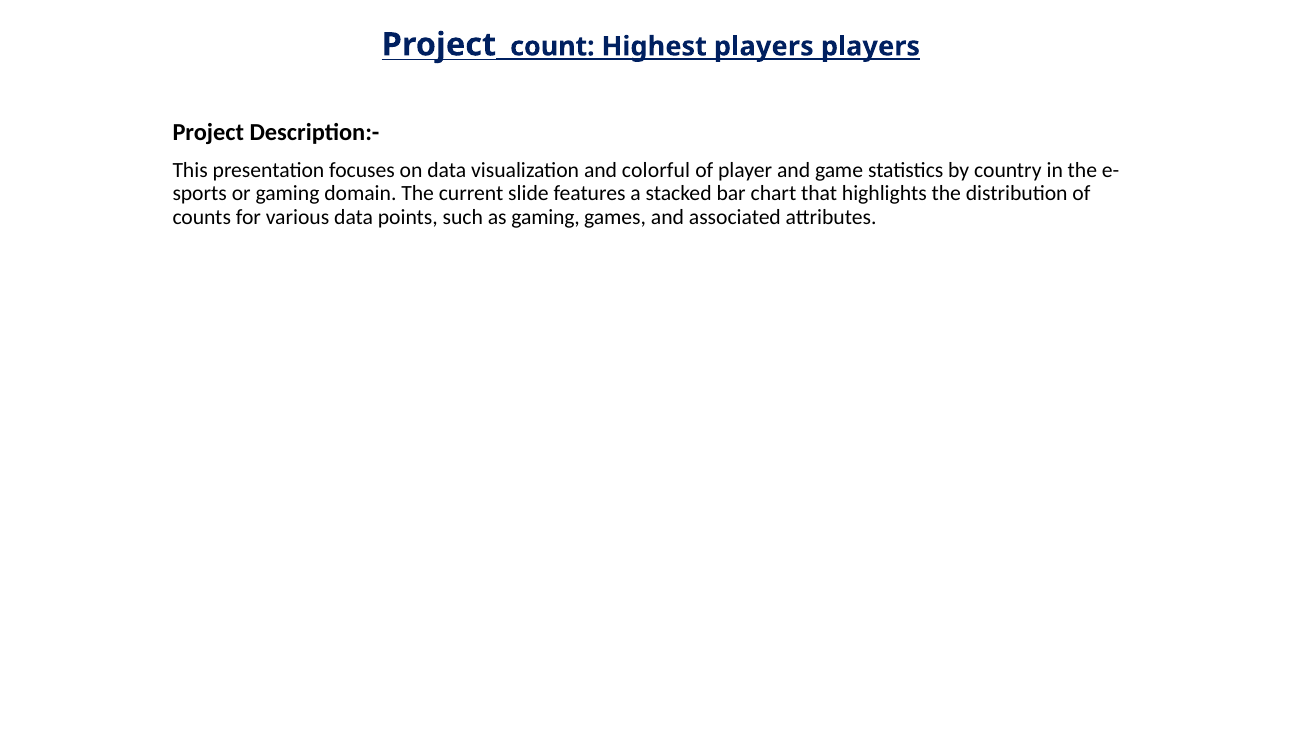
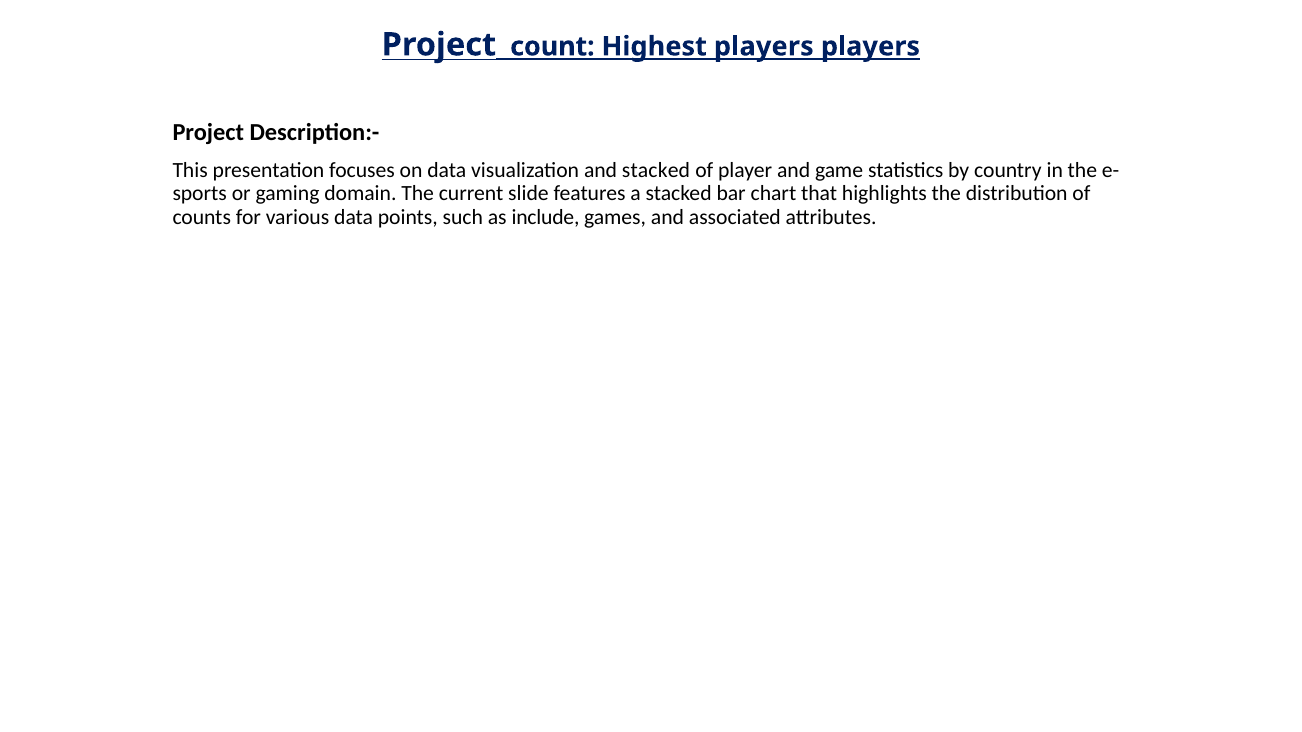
and colorful: colorful -> stacked
as gaming: gaming -> include
